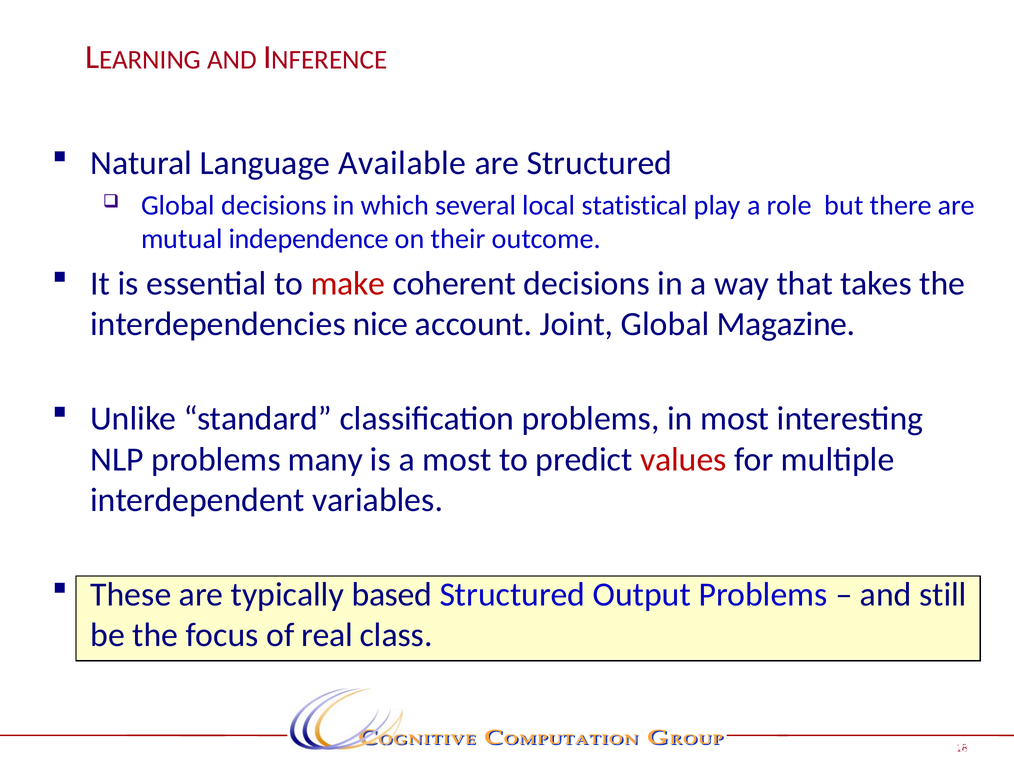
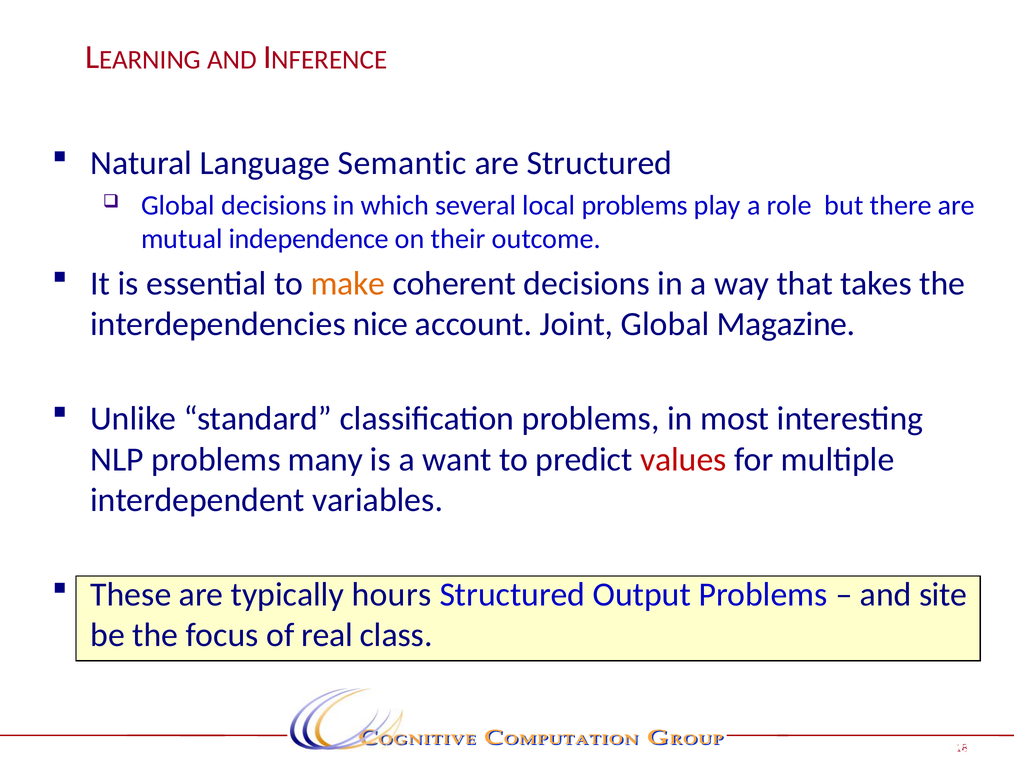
Available: Available -> Semantic
local statistical: statistical -> problems
make colour: red -> orange
a most: most -> want
based: based -> hours
still: still -> site
